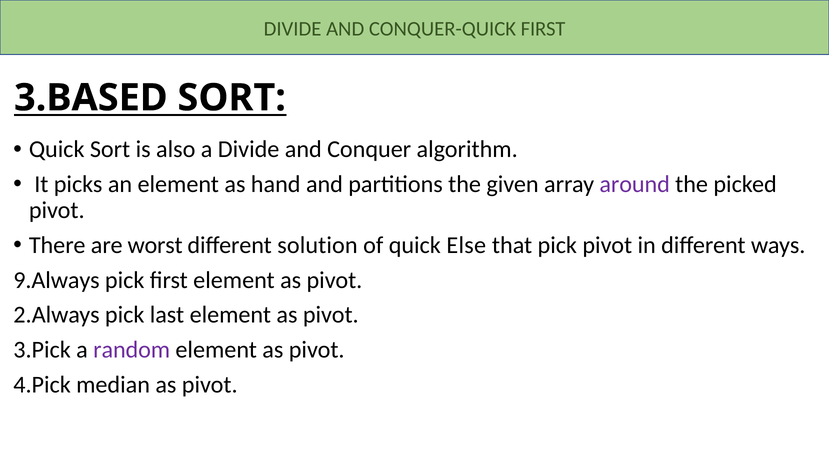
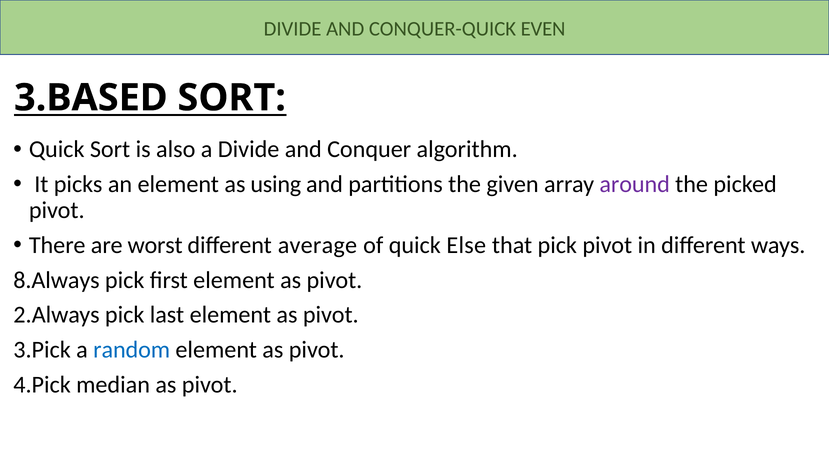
CONQUER-QUICK FIRST: FIRST -> EVEN
hand: hand -> using
solution: solution -> average
9.Always: 9.Always -> 8.Always
random colour: purple -> blue
